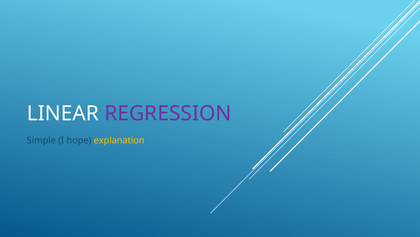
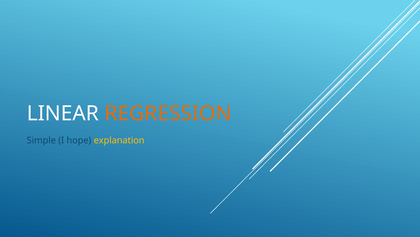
REGRESSION colour: purple -> orange
